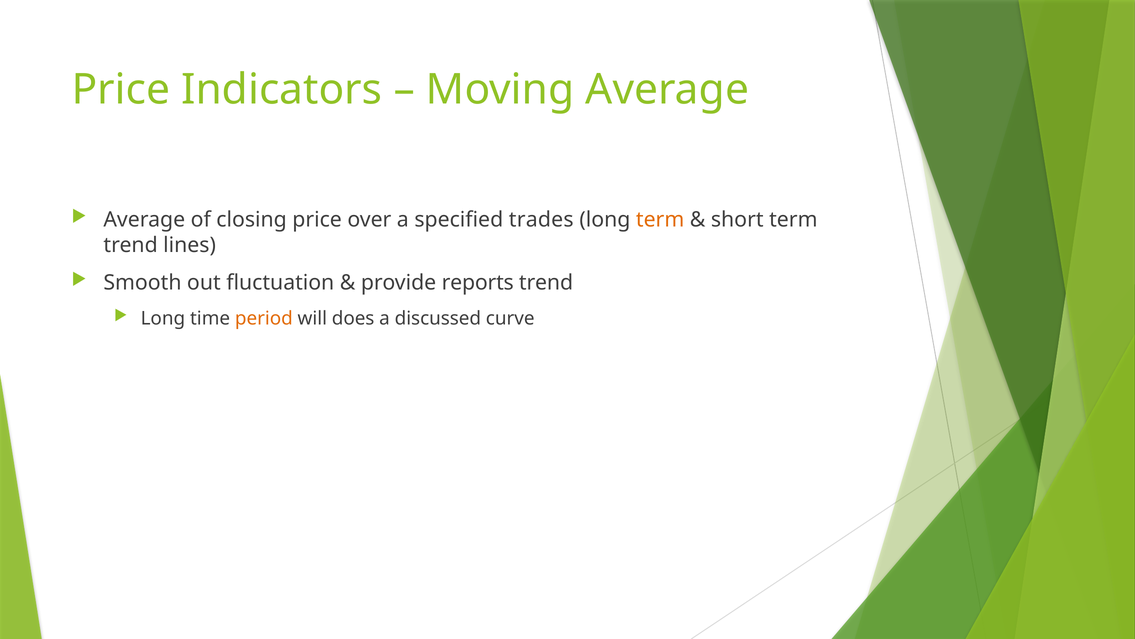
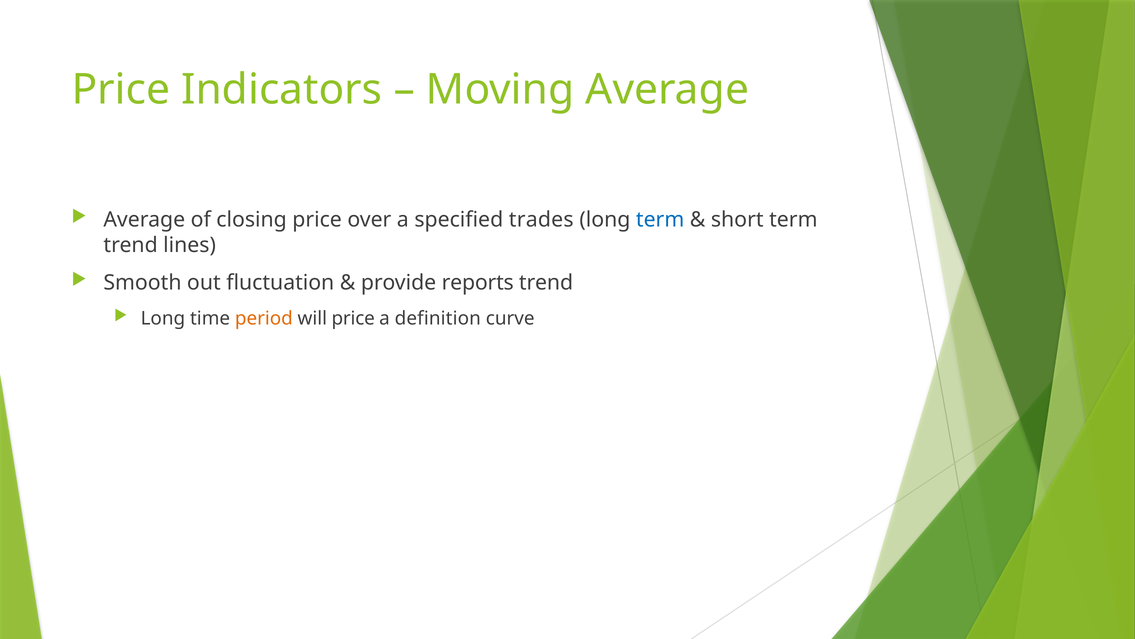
term at (660, 220) colour: orange -> blue
will does: does -> price
discussed: discussed -> definition
